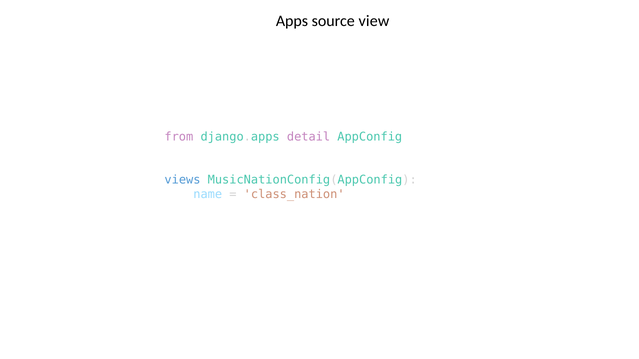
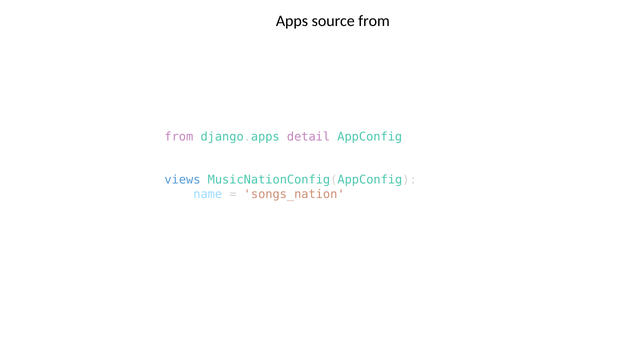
source view: view -> from
class_nation: class_nation -> songs_nation
